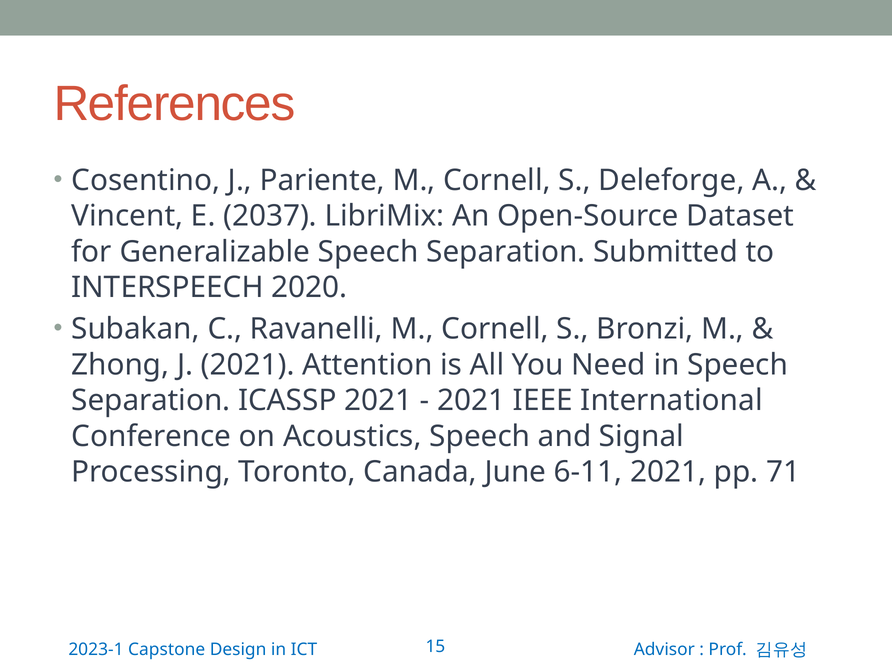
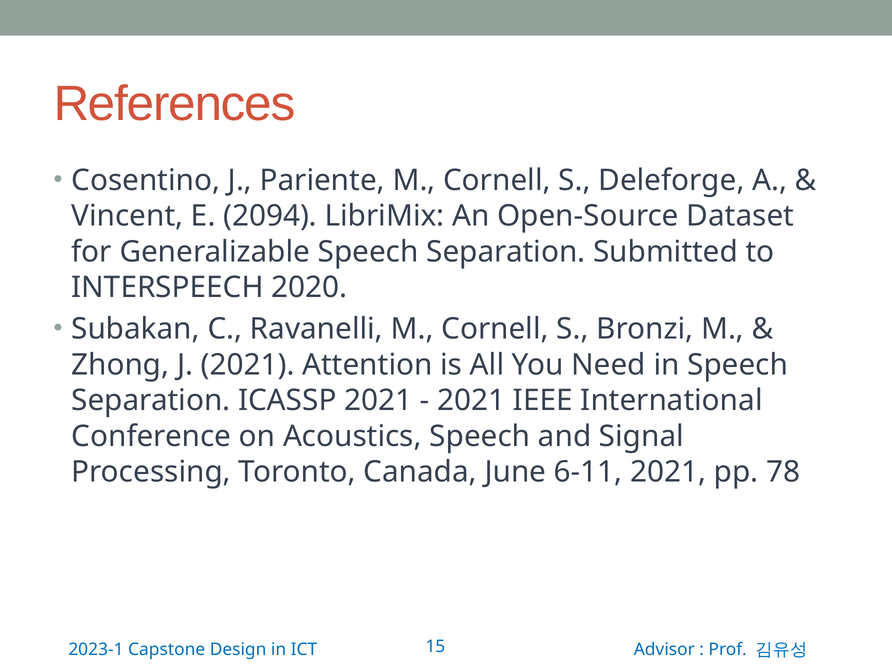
2037: 2037 -> 2094
71: 71 -> 78
